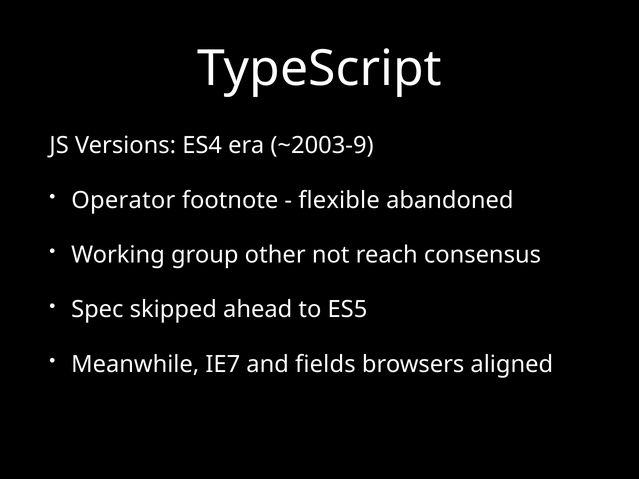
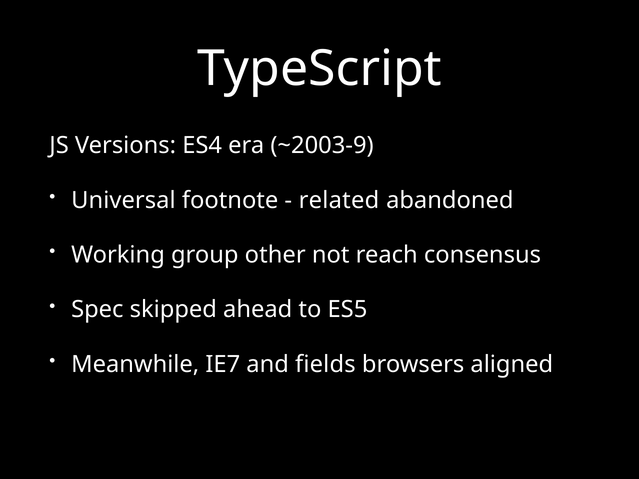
Operator: Operator -> Universal
flexible: flexible -> related
